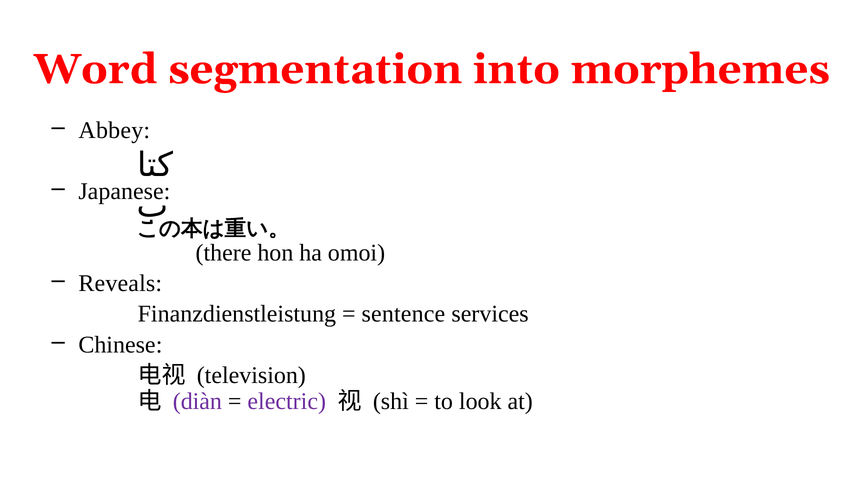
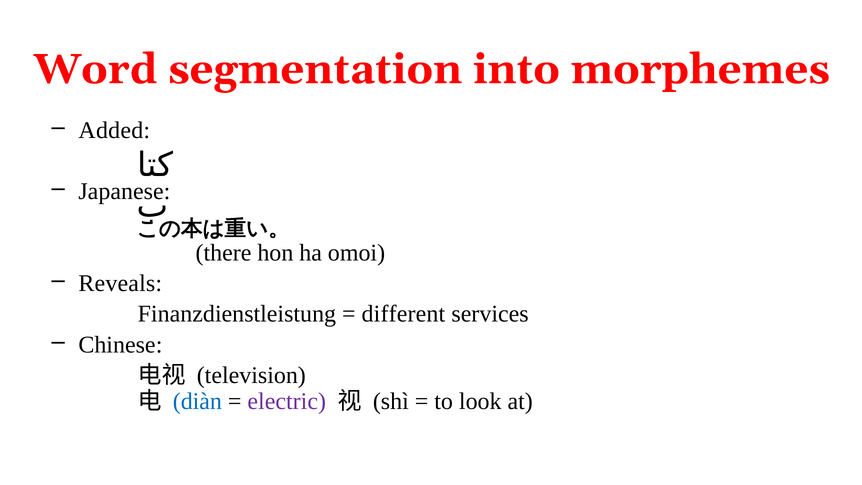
Abbey: Abbey -> Added
sentence: sentence -> different
diàn colour: purple -> blue
